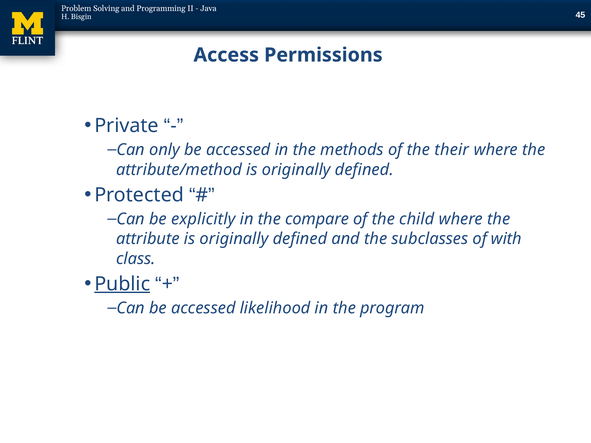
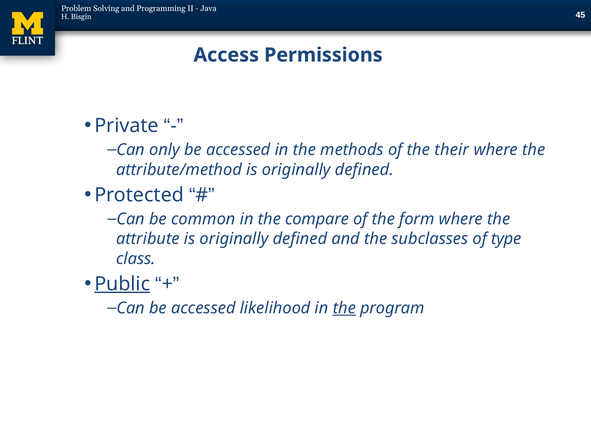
explicitly: explicitly -> common
child: child -> form
with: with -> type
the at (344, 308) underline: none -> present
